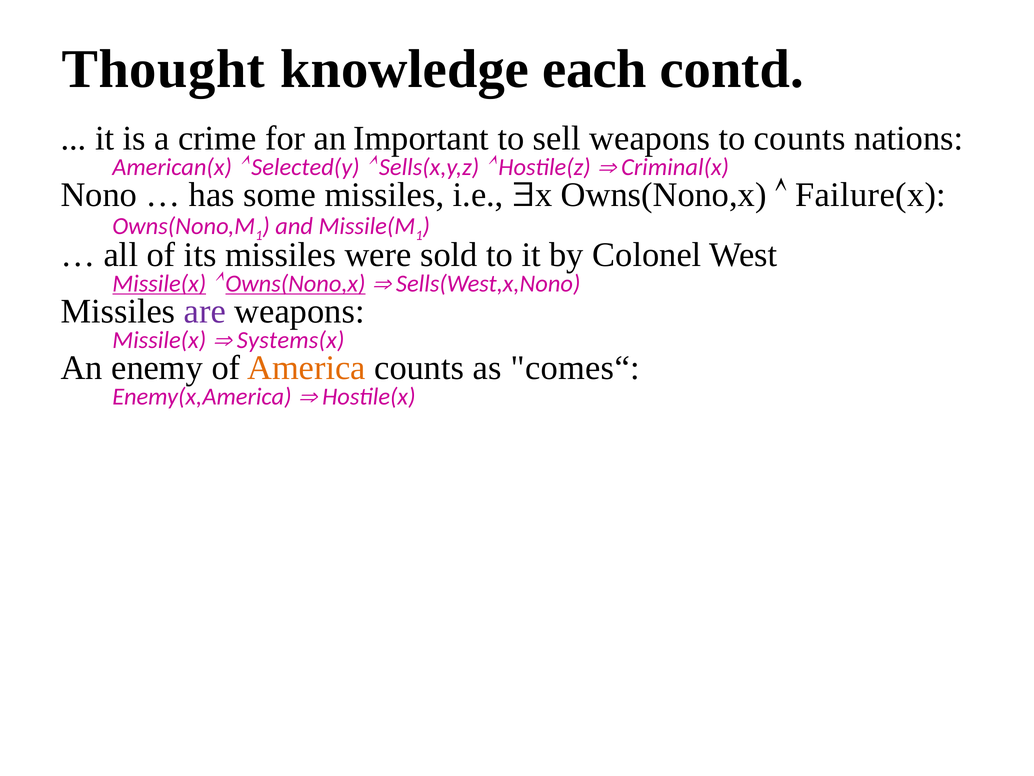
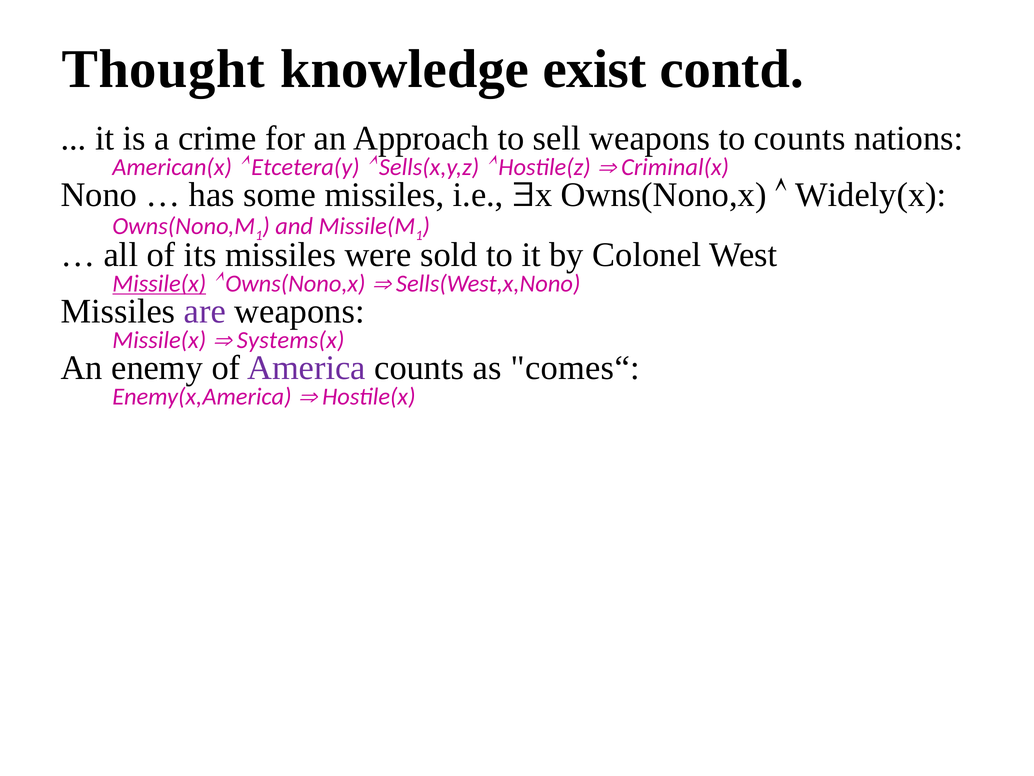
each: each -> exist
Important: Important -> Approach
Selected(y: Selected(y -> Etcetera(y
Failure(x: Failure(x -> Widely(x
Owns(Nono,x at (295, 283) underline: present -> none
America colour: orange -> purple
